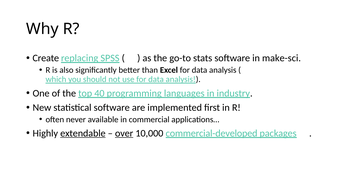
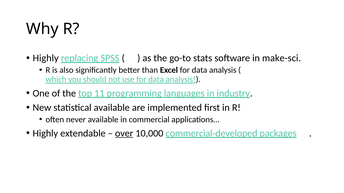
Create at (46, 58): Create -> Highly
40: 40 -> 11
statistical software: software -> available
extendable underline: present -> none
